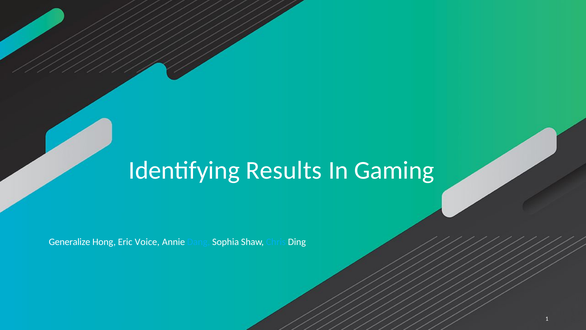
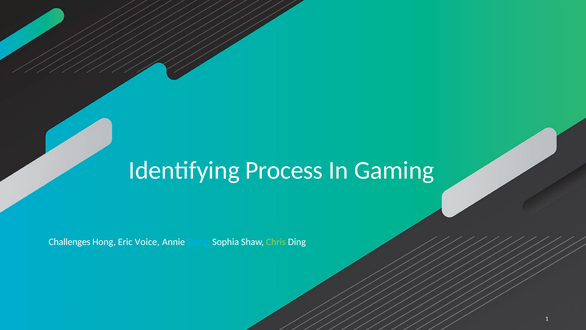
Results: Results -> Process
Generalize: Generalize -> Challenges
Chris colour: light blue -> light green
